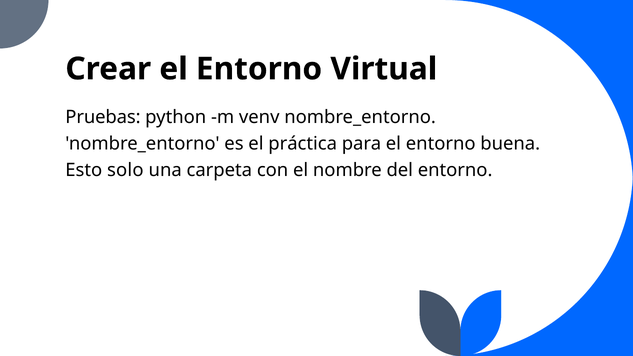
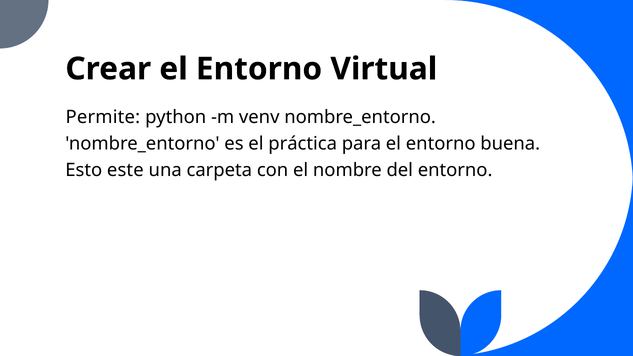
Pruebas: Pruebas -> Permite
solo: solo -> este
